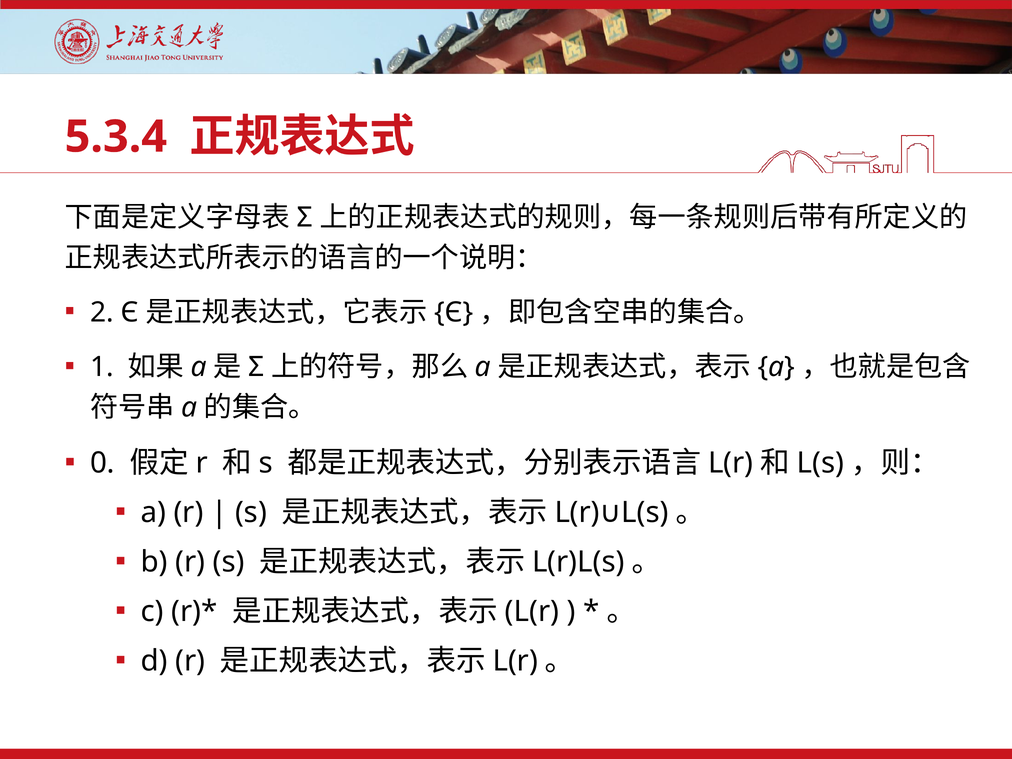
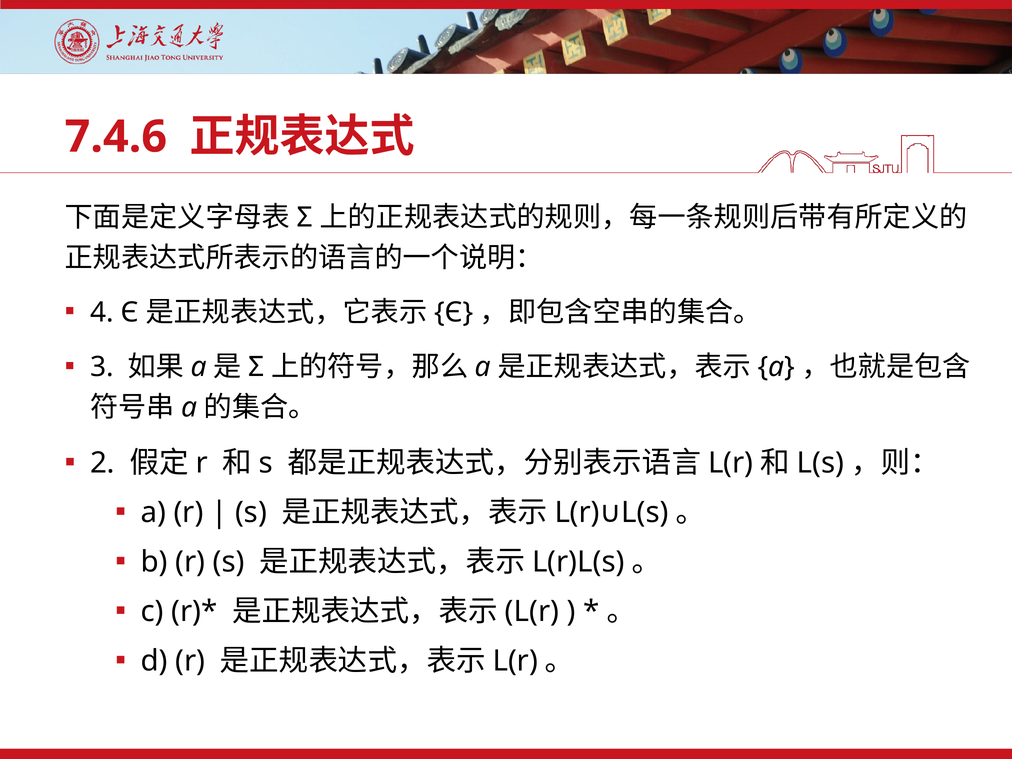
5.3.4: 5.3.4 -> 7.4.6
2: 2 -> 4
1: 1 -> 3
0: 0 -> 2
